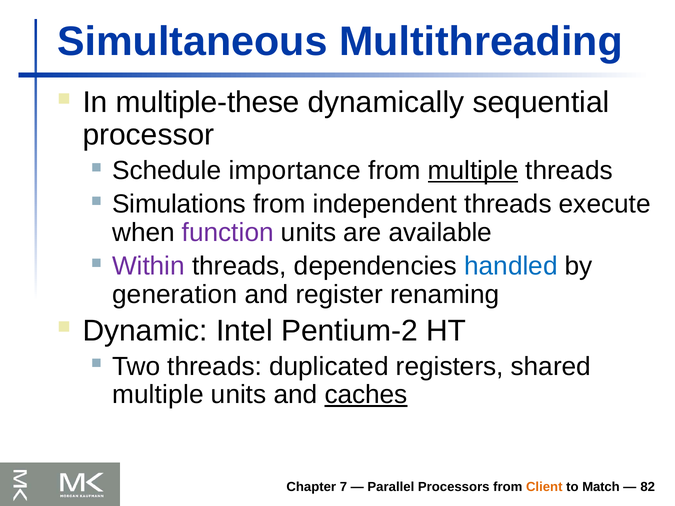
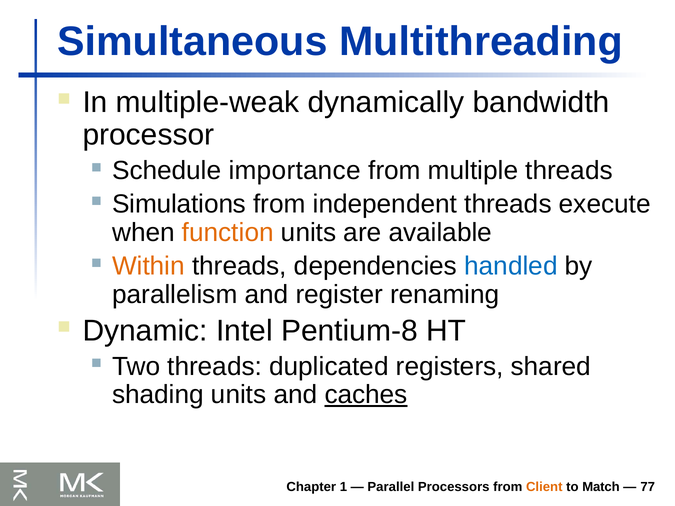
multiple-these: multiple-these -> multiple-weak
sequential: sequential -> bandwidth
multiple at (473, 171) underline: present -> none
function colour: purple -> orange
Within colour: purple -> orange
generation: generation -> parallelism
Pentium-2: Pentium-2 -> Pentium-8
multiple at (158, 395): multiple -> shading
7: 7 -> 1
82: 82 -> 77
